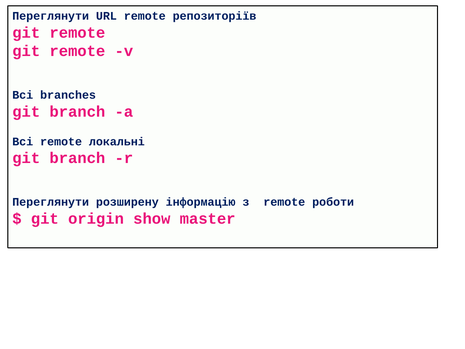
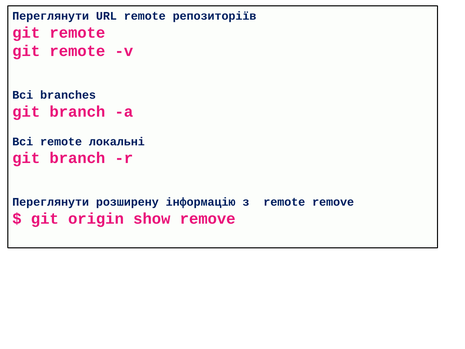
remote роботи: роботи -> remove
show master: master -> remove
